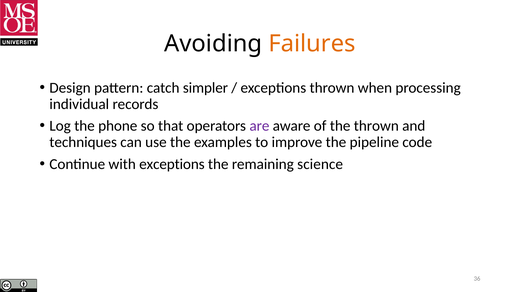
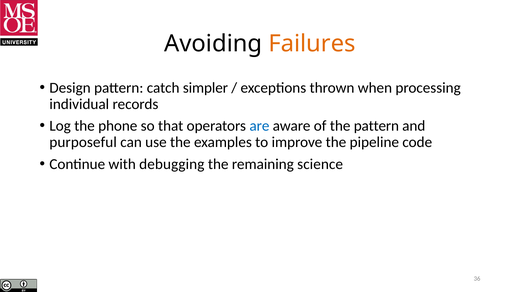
are colour: purple -> blue
the thrown: thrown -> pattern
techniques: techniques -> purposeful
with exceptions: exceptions -> debugging
